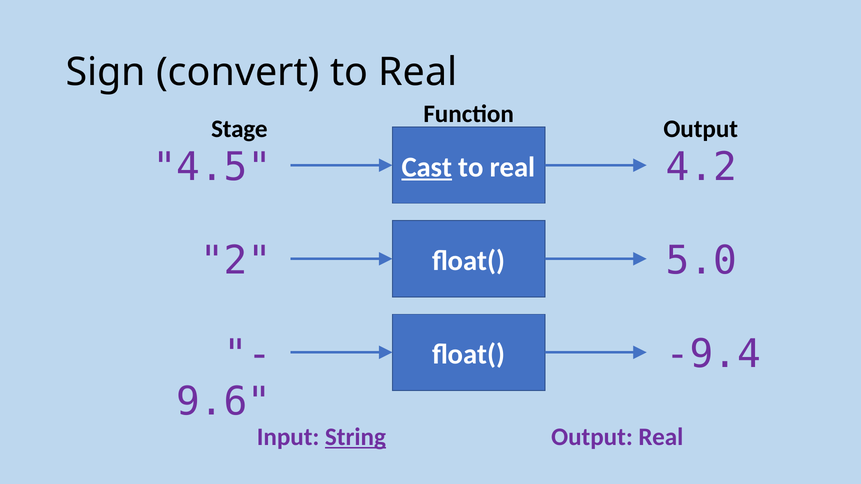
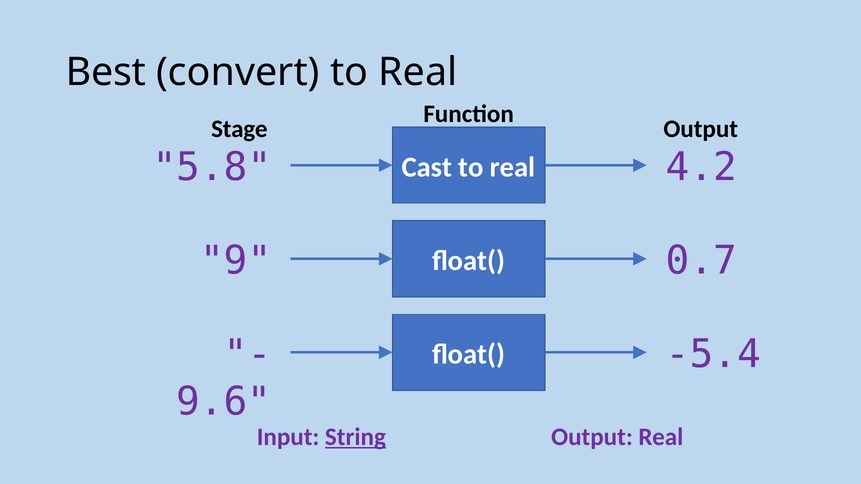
Sign: Sign -> Best
4.5: 4.5 -> 5.8
Cast underline: present -> none
2: 2 -> 9
5.0: 5.0 -> 0.7
-9.4: -9.4 -> -5.4
